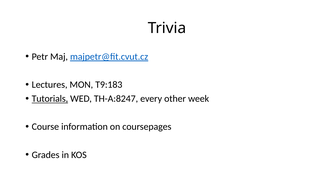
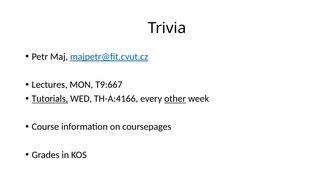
T9:183: T9:183 -> T9:667
TH-A:8247: TH-A:8247 -> TH-A:4166
other underline: none -> present
